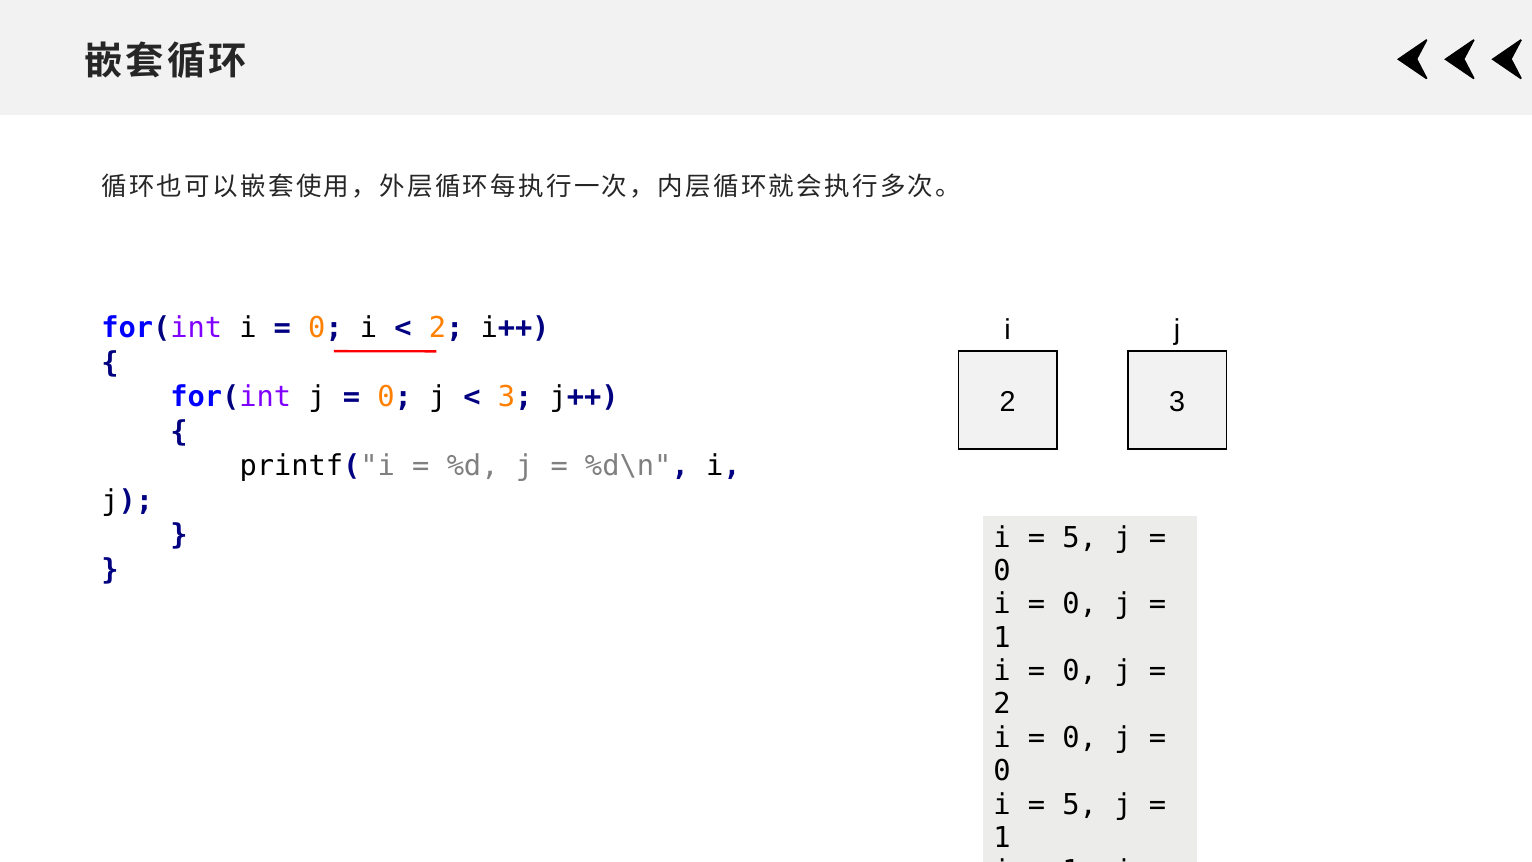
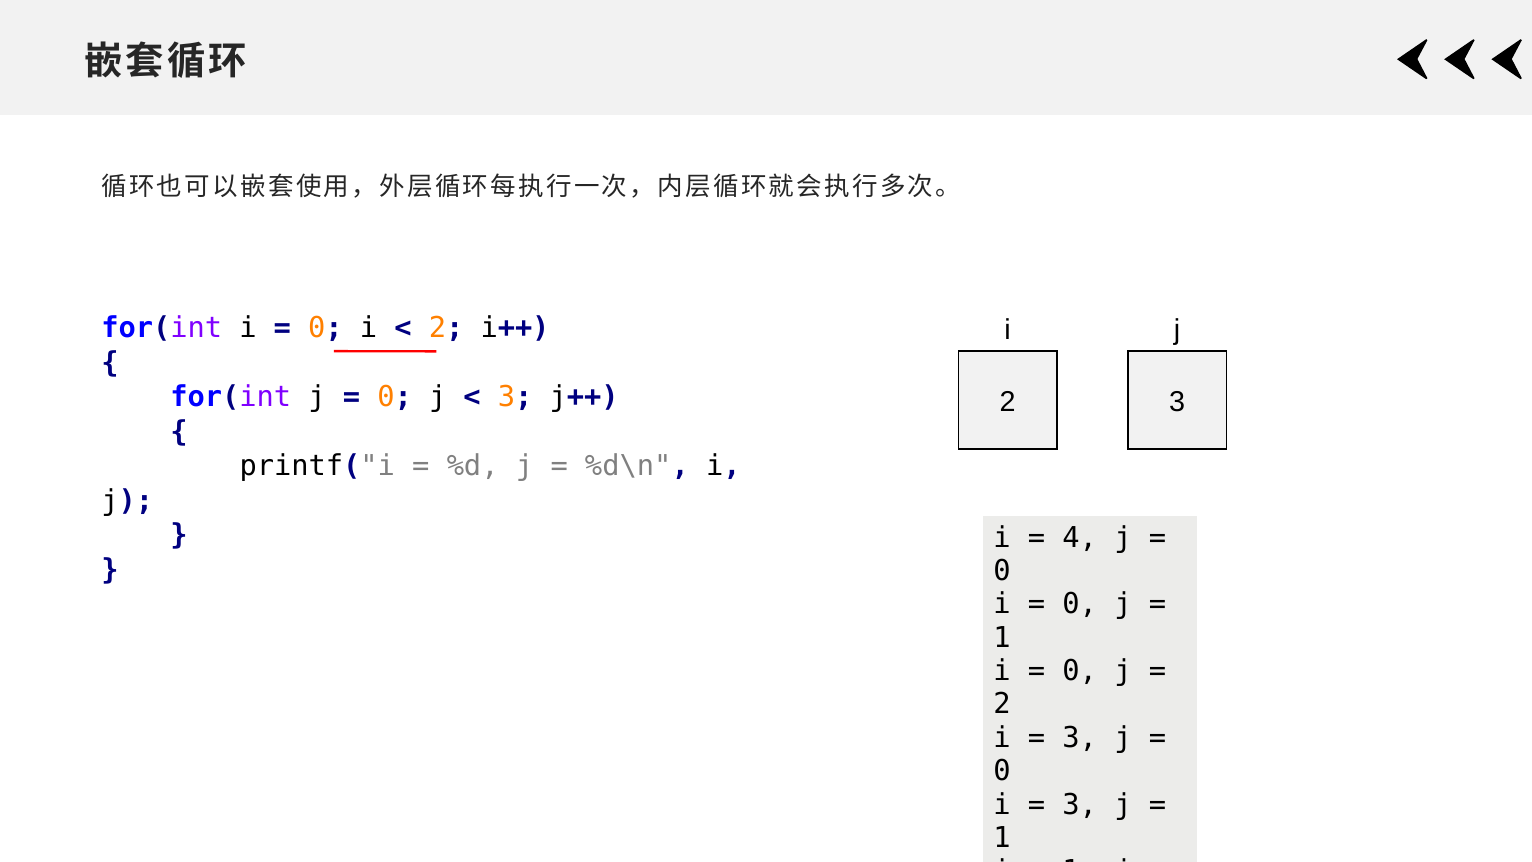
5 at (1080, 538): 5 -> 4
0 at (1080, 738): 0 -> 3
5 at (1080, 804): 5 -> 3
